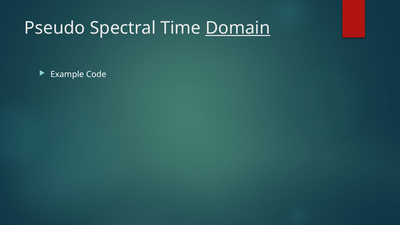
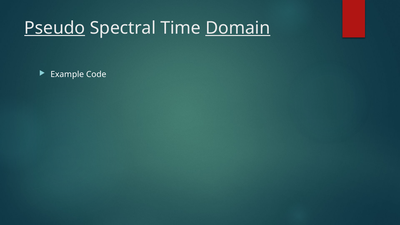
Pseudo underline: none -> present
